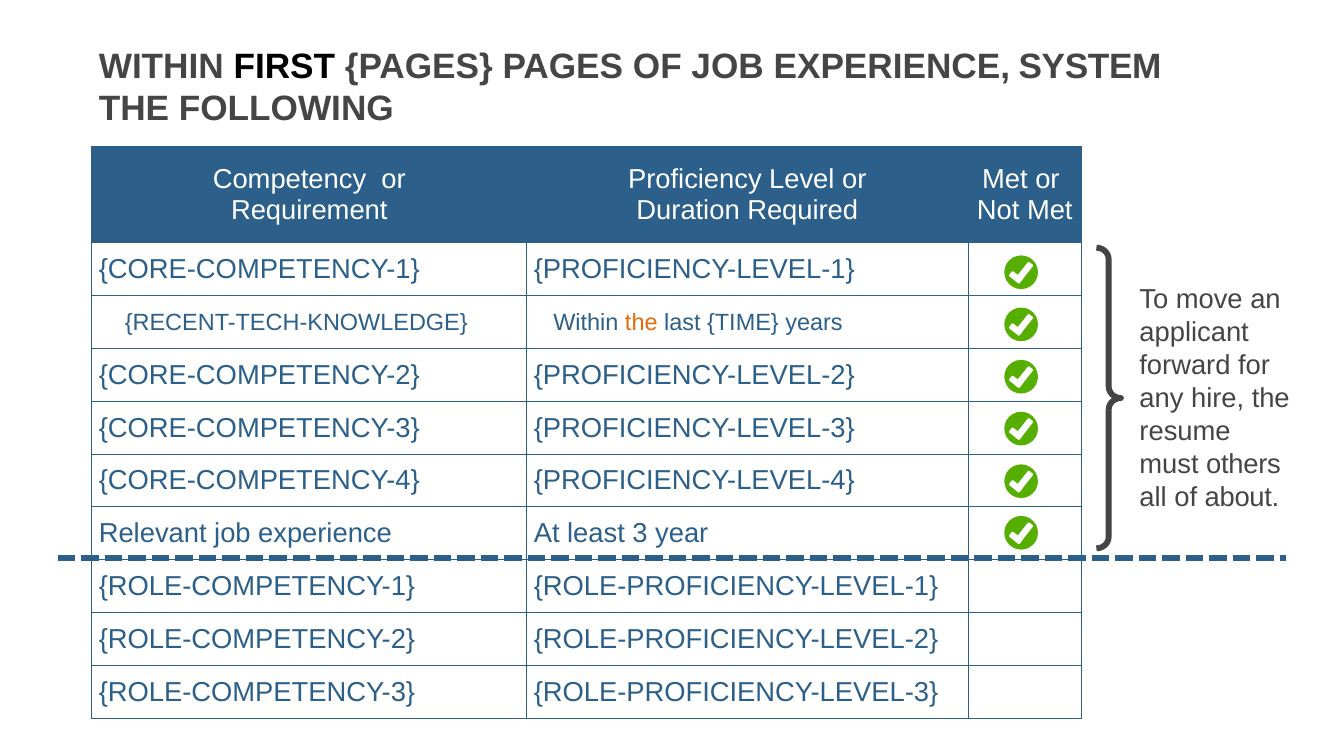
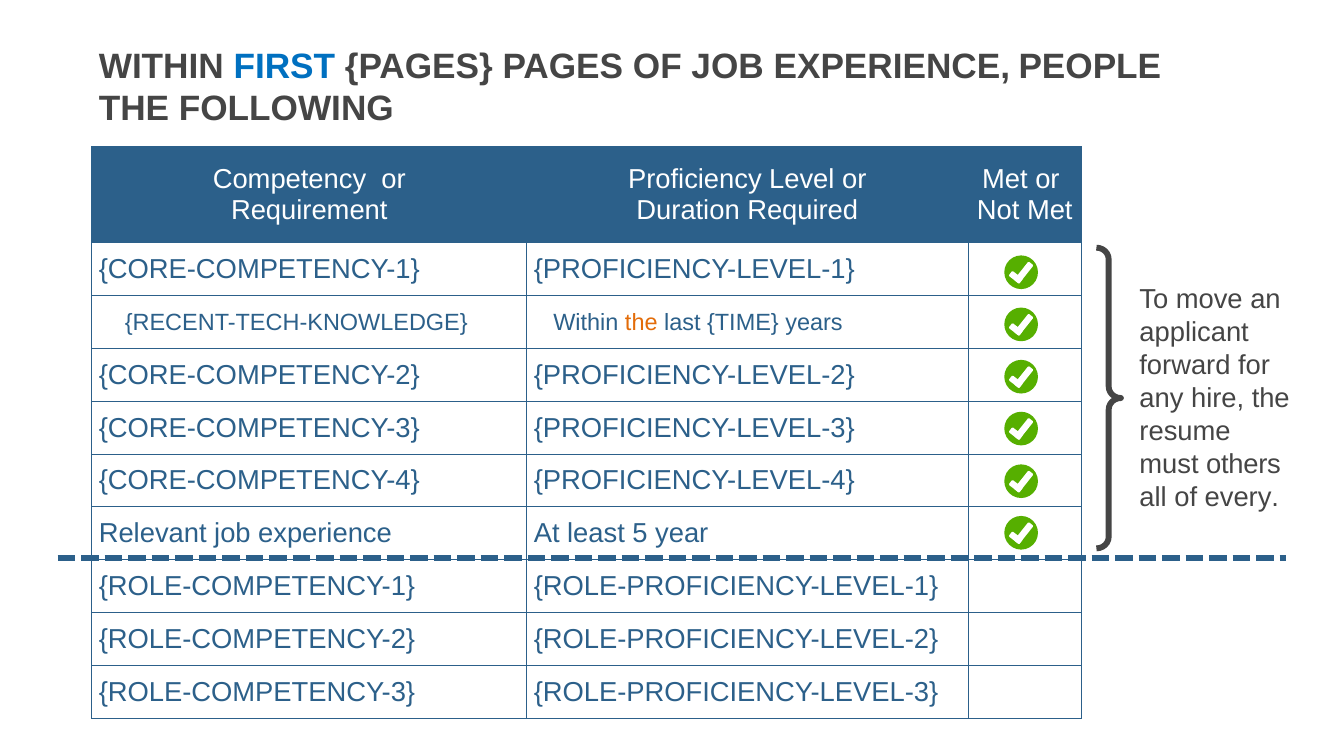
FIRST colour: black -> blue
SYSTEM: SYSTEM -> PEOPLE
about: about -> every
3: 3 -> 5
